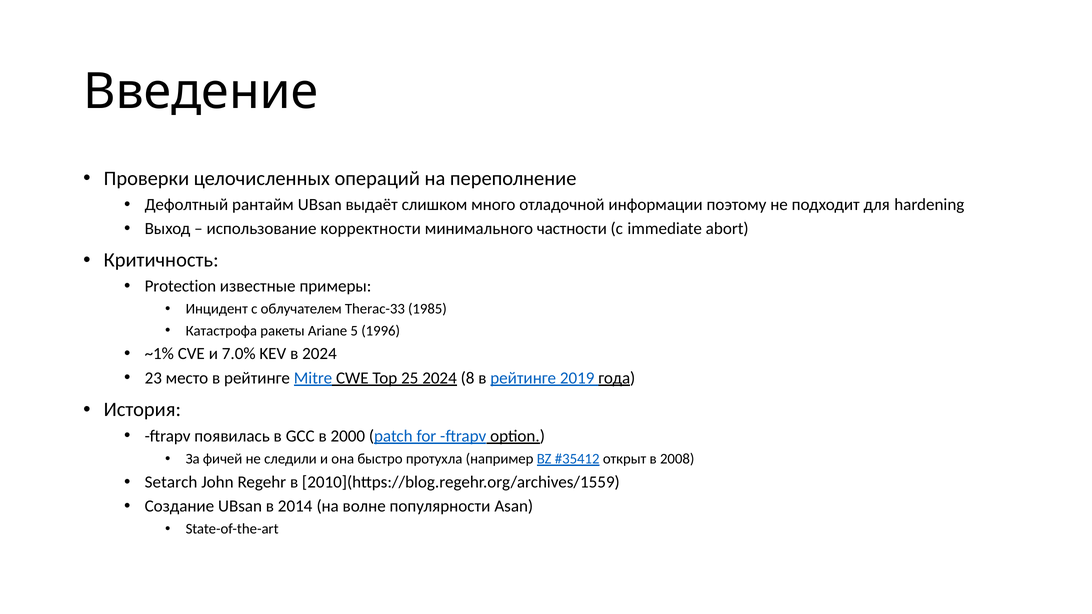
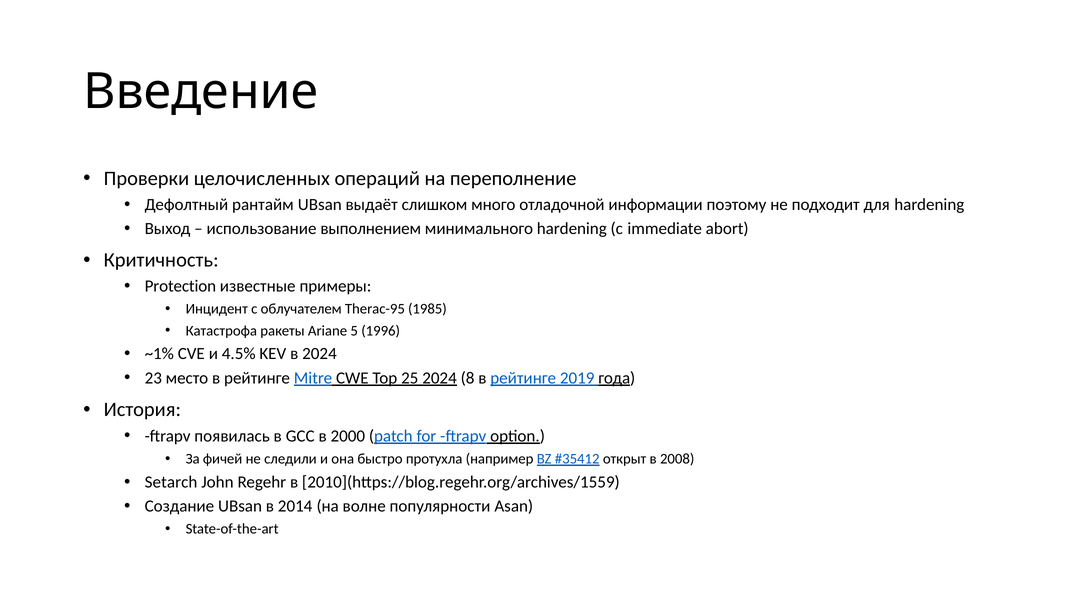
корректности: корректности -> выполнением
минимального частности: частности -> hardening
Therac-33: Therac-33 -> Therac-95
7.0%: 7.0% -> 4.5%
